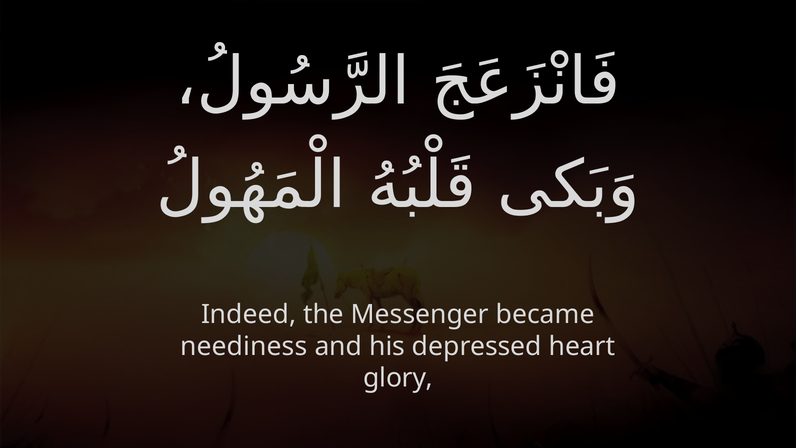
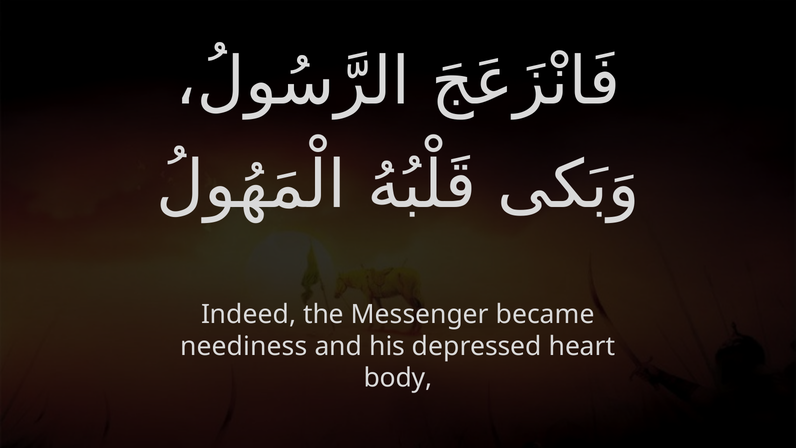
glory: glory -> body
